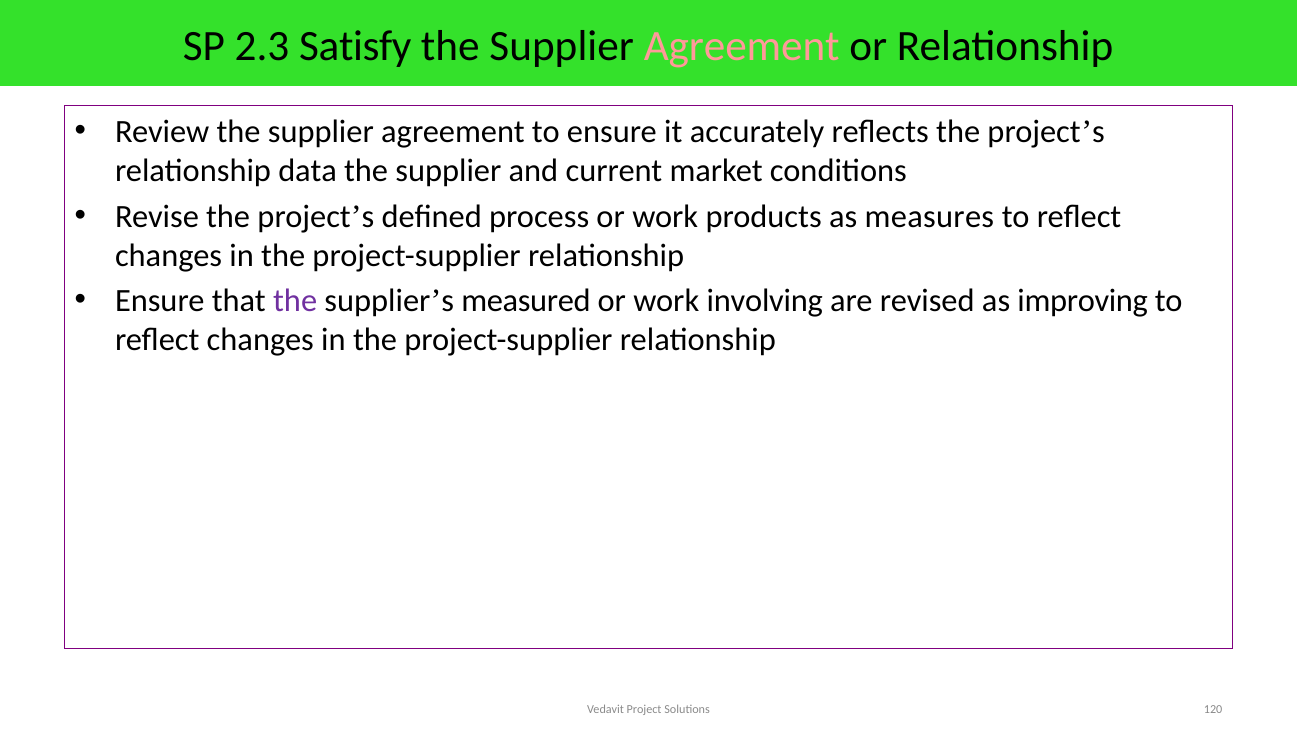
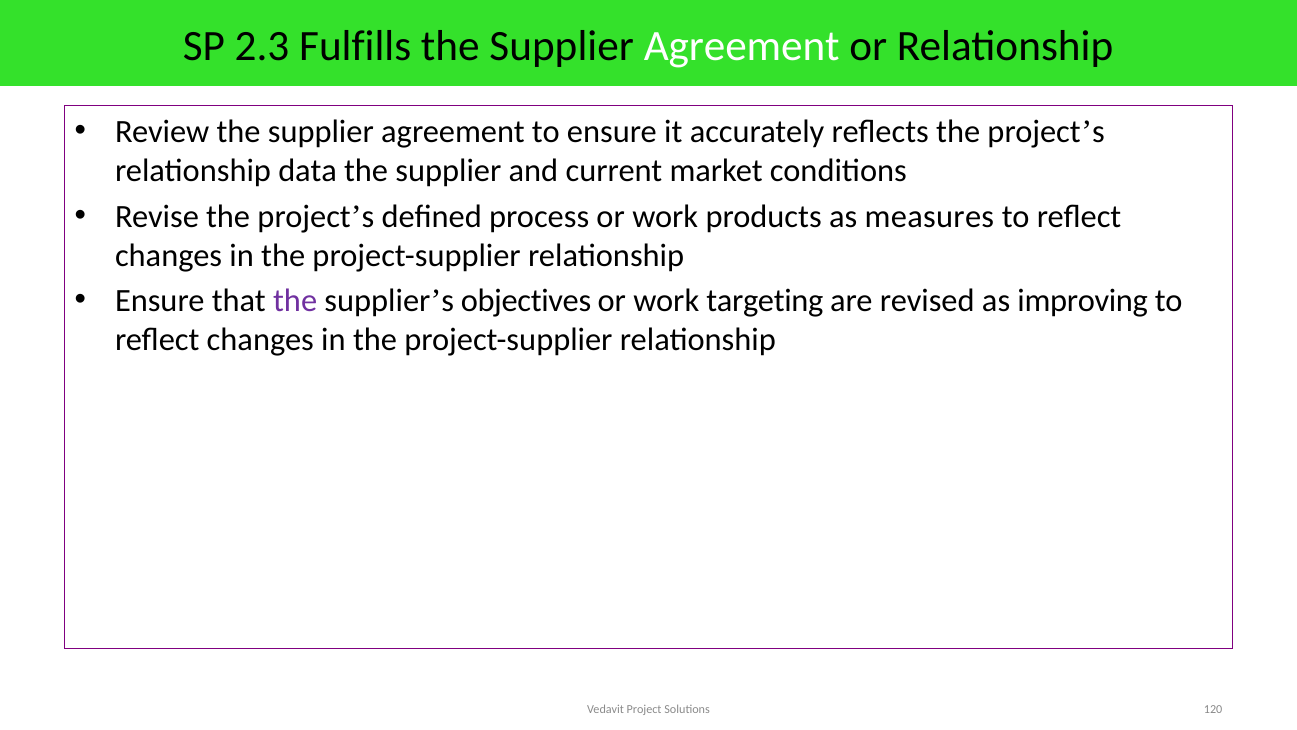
Satisfy: Satisfy -> Fulfills
Agreement at (742, 46) colour: pink -> white
measured: measured -> objectives
involving: involving -> targeting
